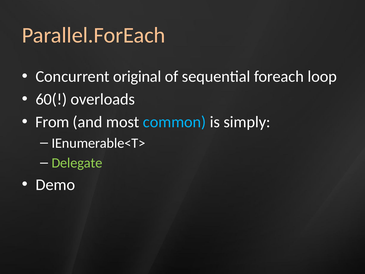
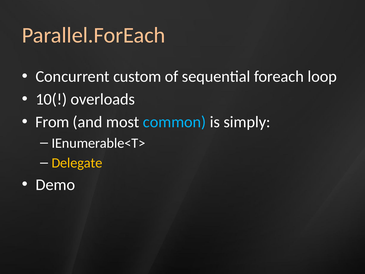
original: original -> custom
60(: 60( -> 10(
Delegate colour: light green -> yellow
